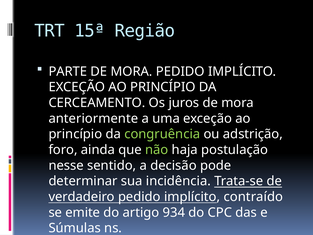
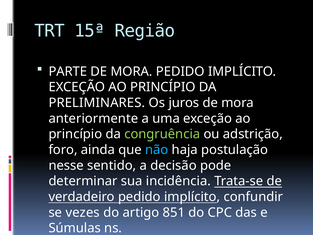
CERCEAMENTO: CERCEAMENTO -> PRELIMINARES
não colour: light green -> light blue
contraído: contraído -> confundir
emite: emite -> vezes
934: 934 -> 851
